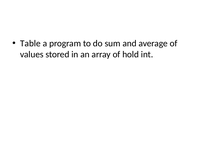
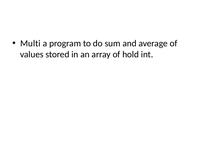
Table: Table -> Multi
